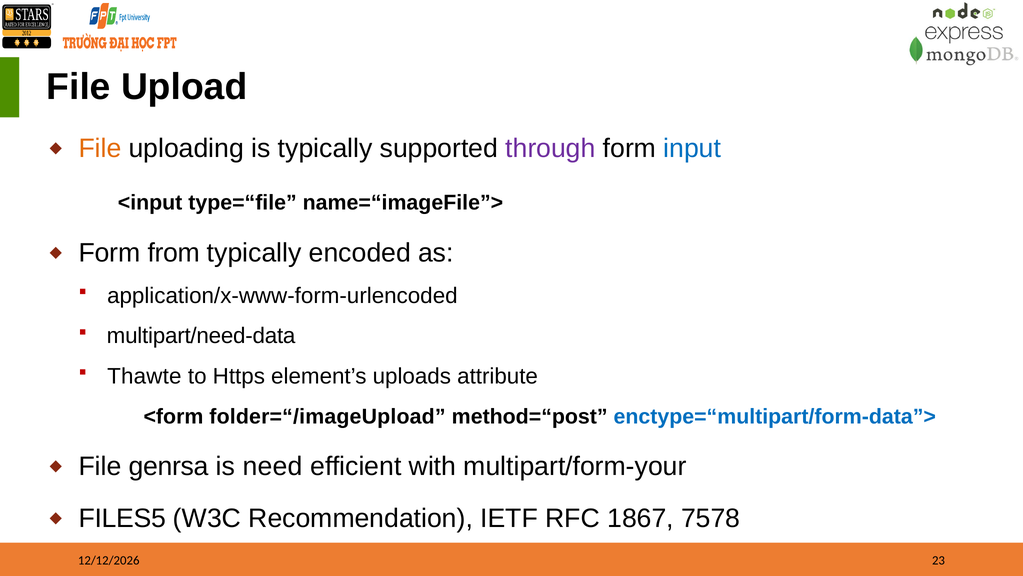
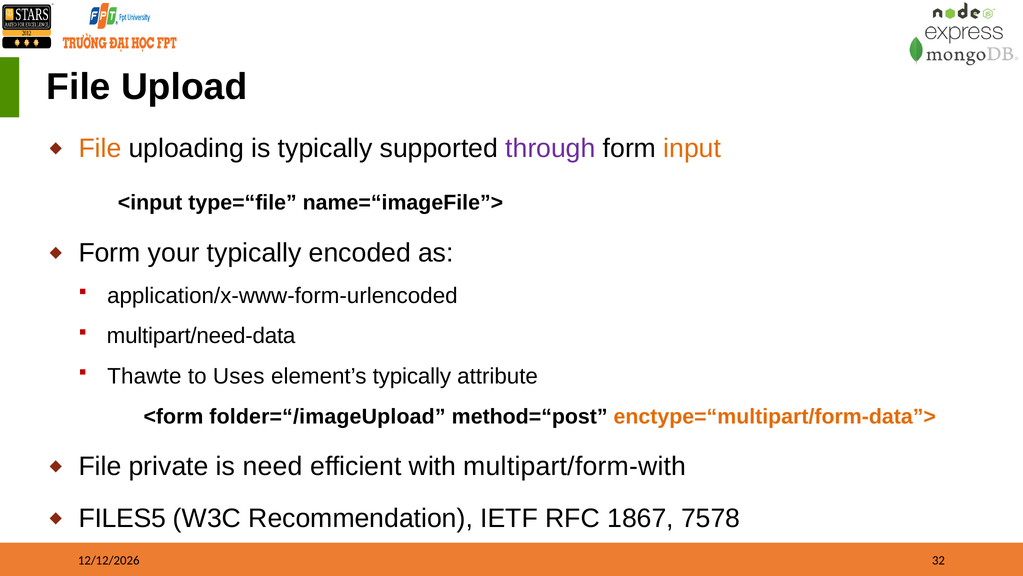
input colour: blue -> orange
from: from -> your
Https: Https -> Uses
element’s uploads: uploads -> typically
enctype=“multipart/form-data”> colour: blue -> orange
genrsa: genrsa -> private
multipart/form-your: multipart/form-your -> multipart/form-with
23: 23 -> 32
